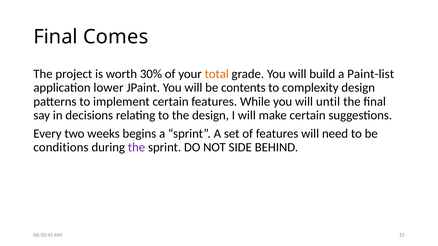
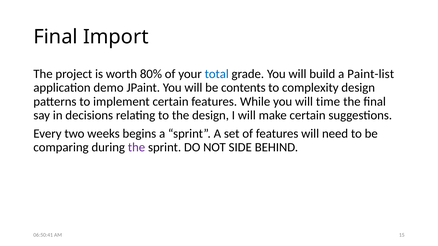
Comes: Comes -> Import
30%: 30% -> 80%
total colour: orange -> blue
lower: lower -> demo
until: until -> time
conditions: conditions -> comparing
